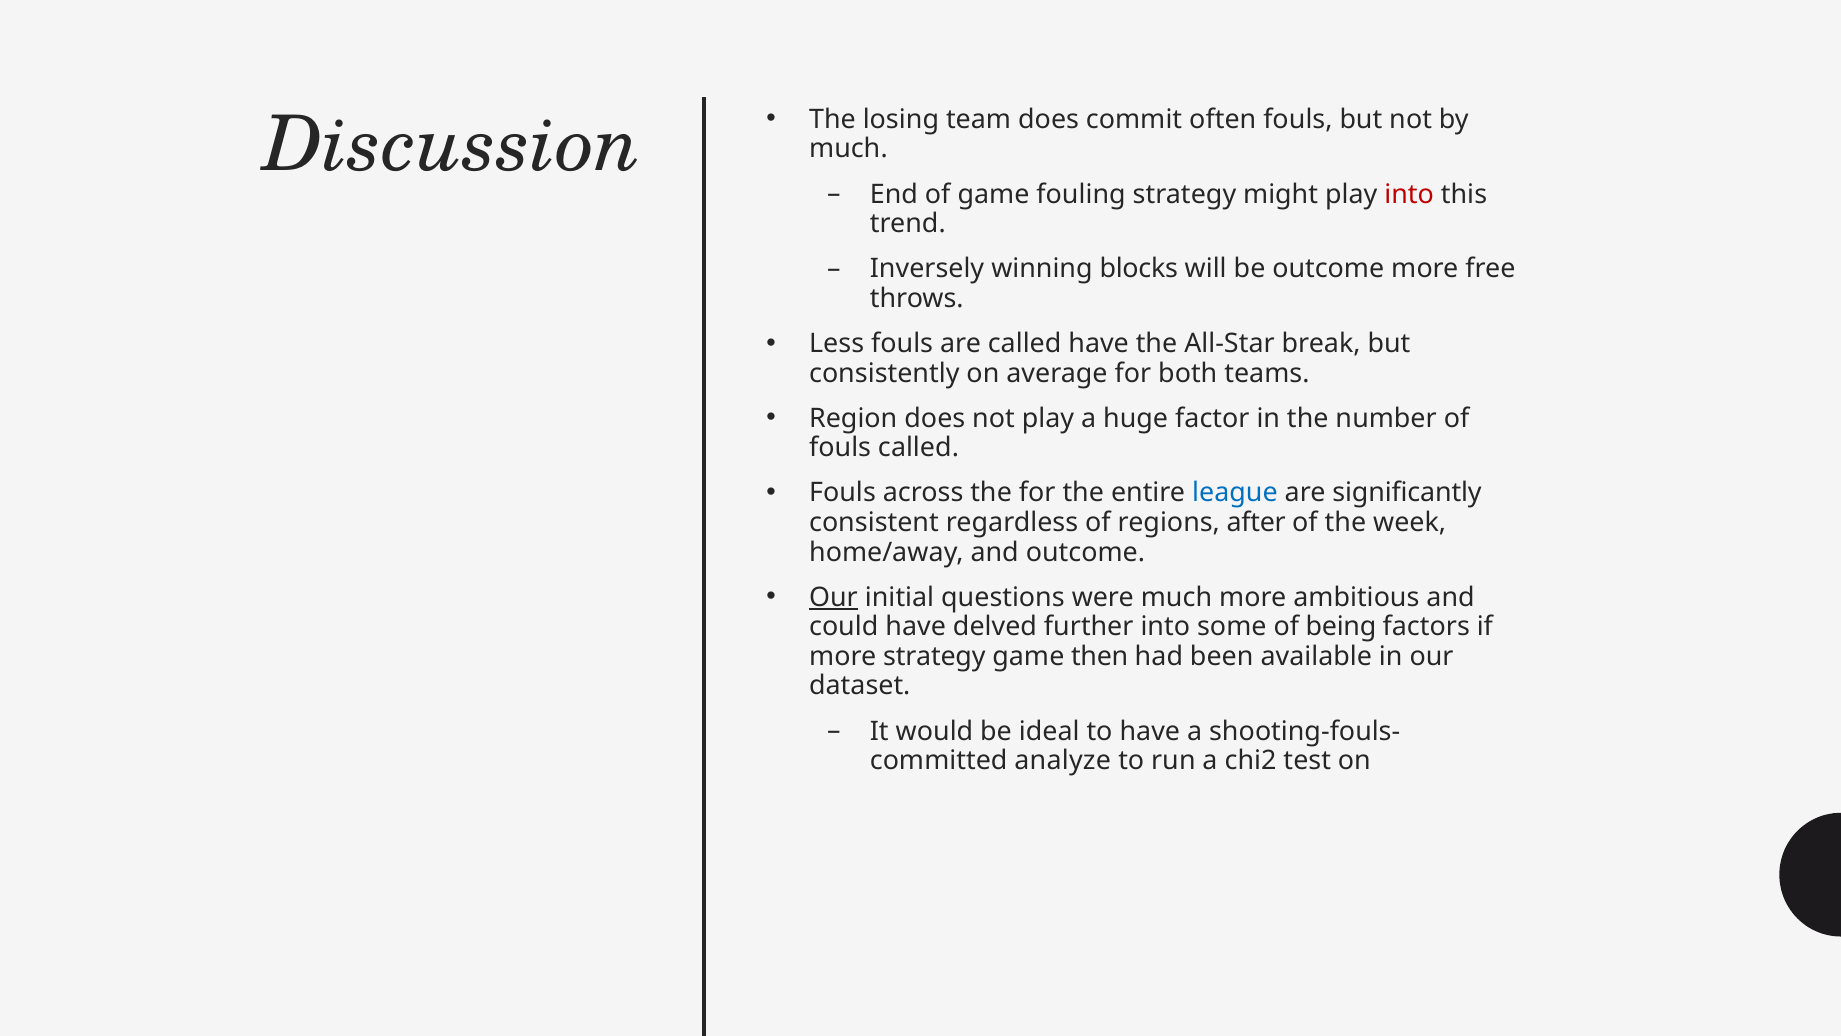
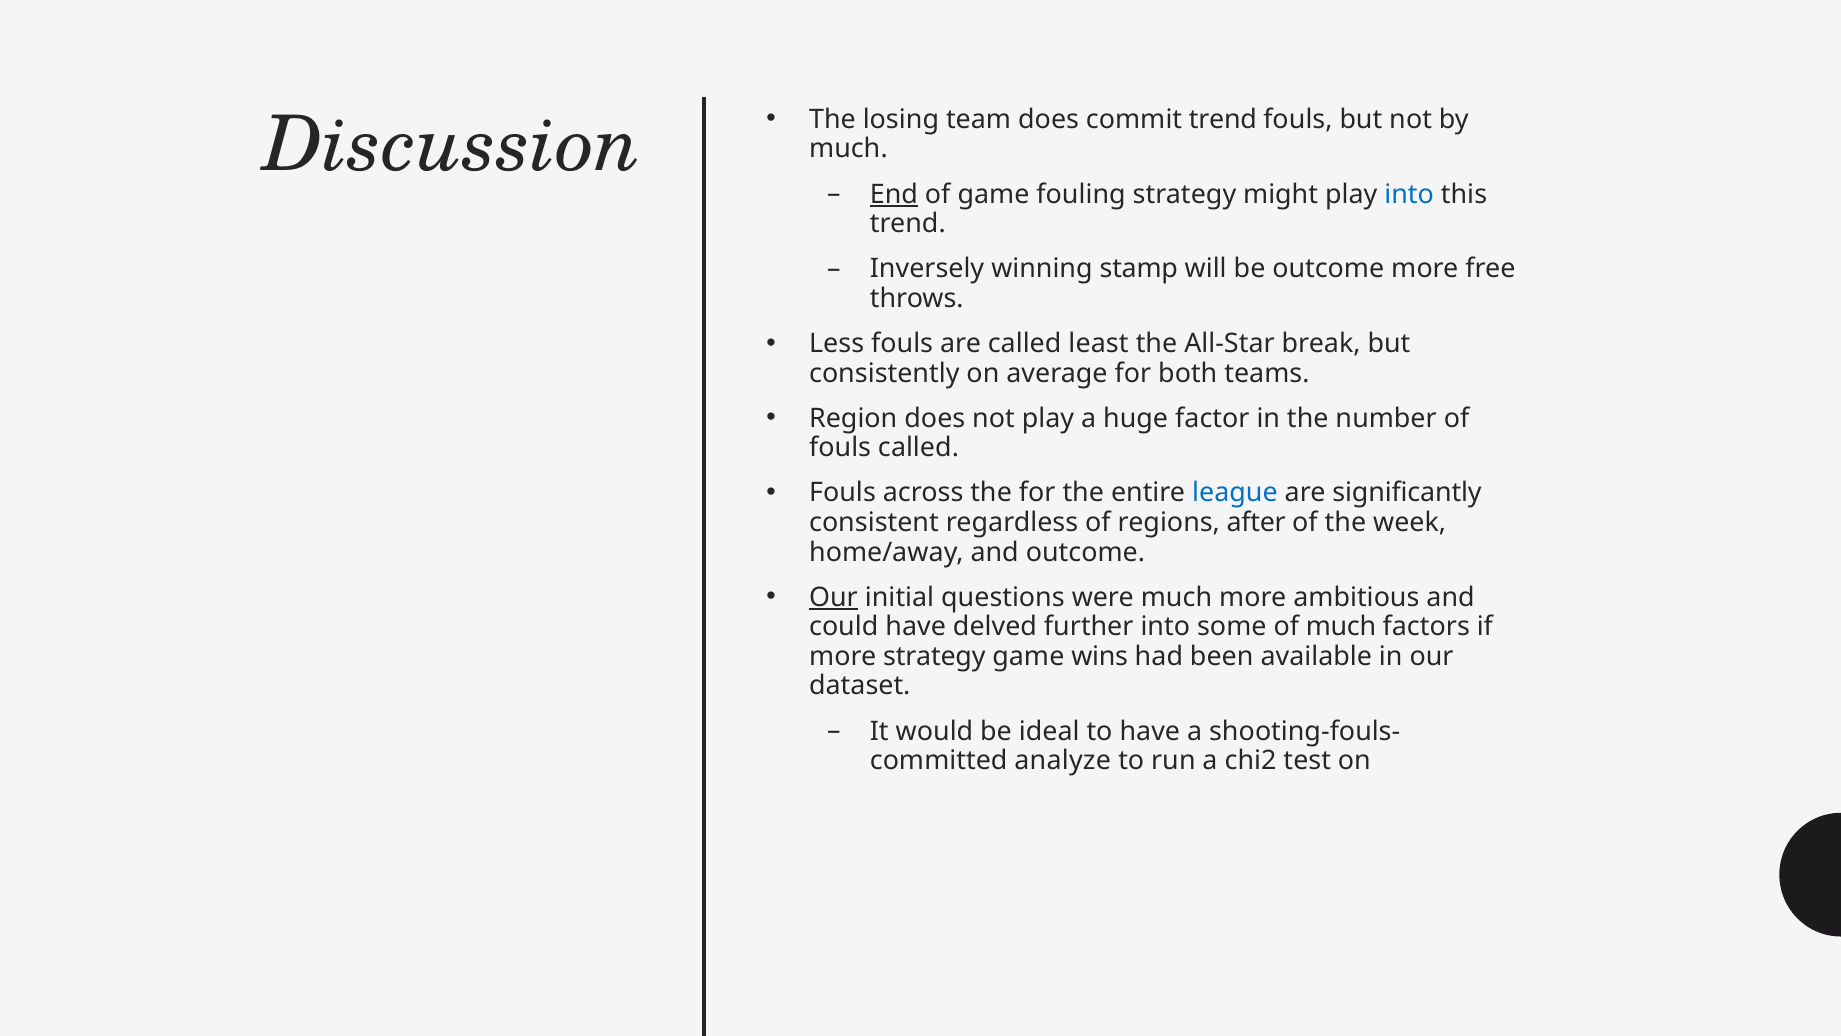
commit often: often -> trend
End underline: none -> present
into at (1409, 194) colour: red -> blue
blocks: blocks -> stamp
called have: have -> least
of being: being -> much
then: then -> wins
